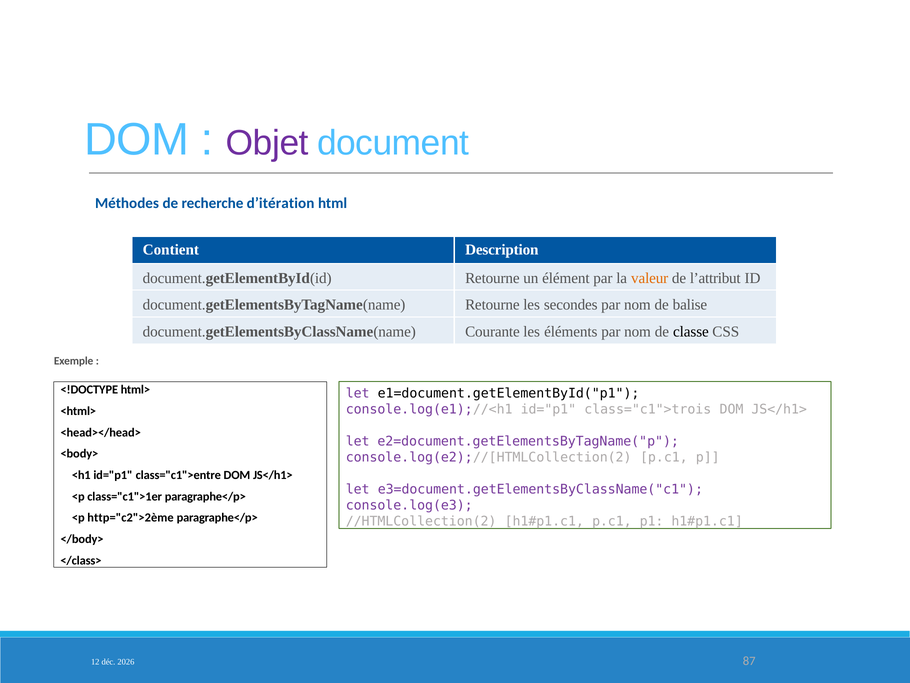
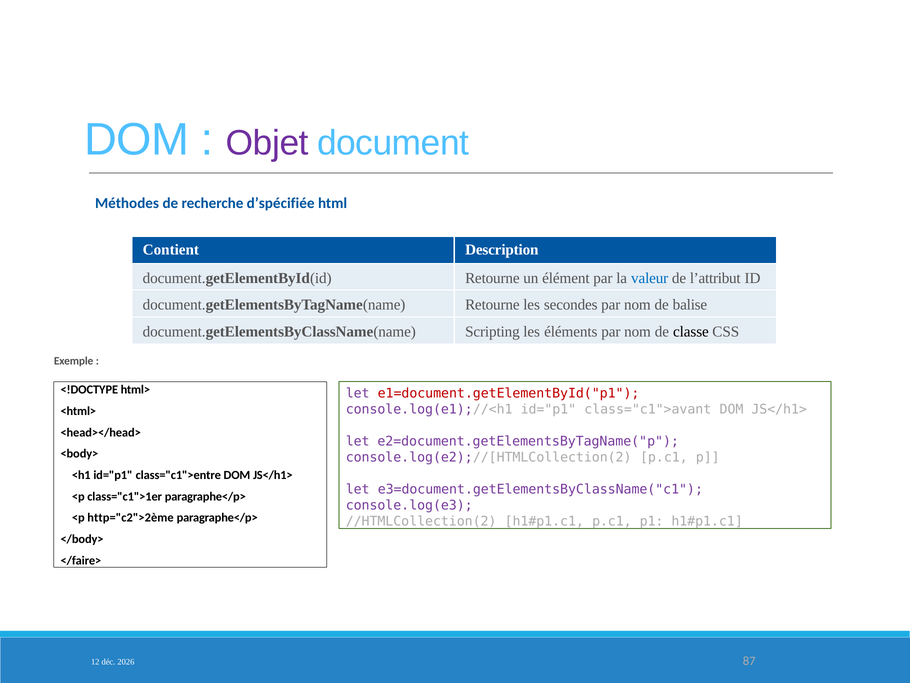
d’itération: d’itération -> d’spécifiée
valeur colour: orange -> blue
Courante: Courante -> Scripting
e1=document.getElementById("p1 colour: black -> red
class="c1">trois: class="c1">trois -> class="c1">avant
</class>: </class> -> </faire>
